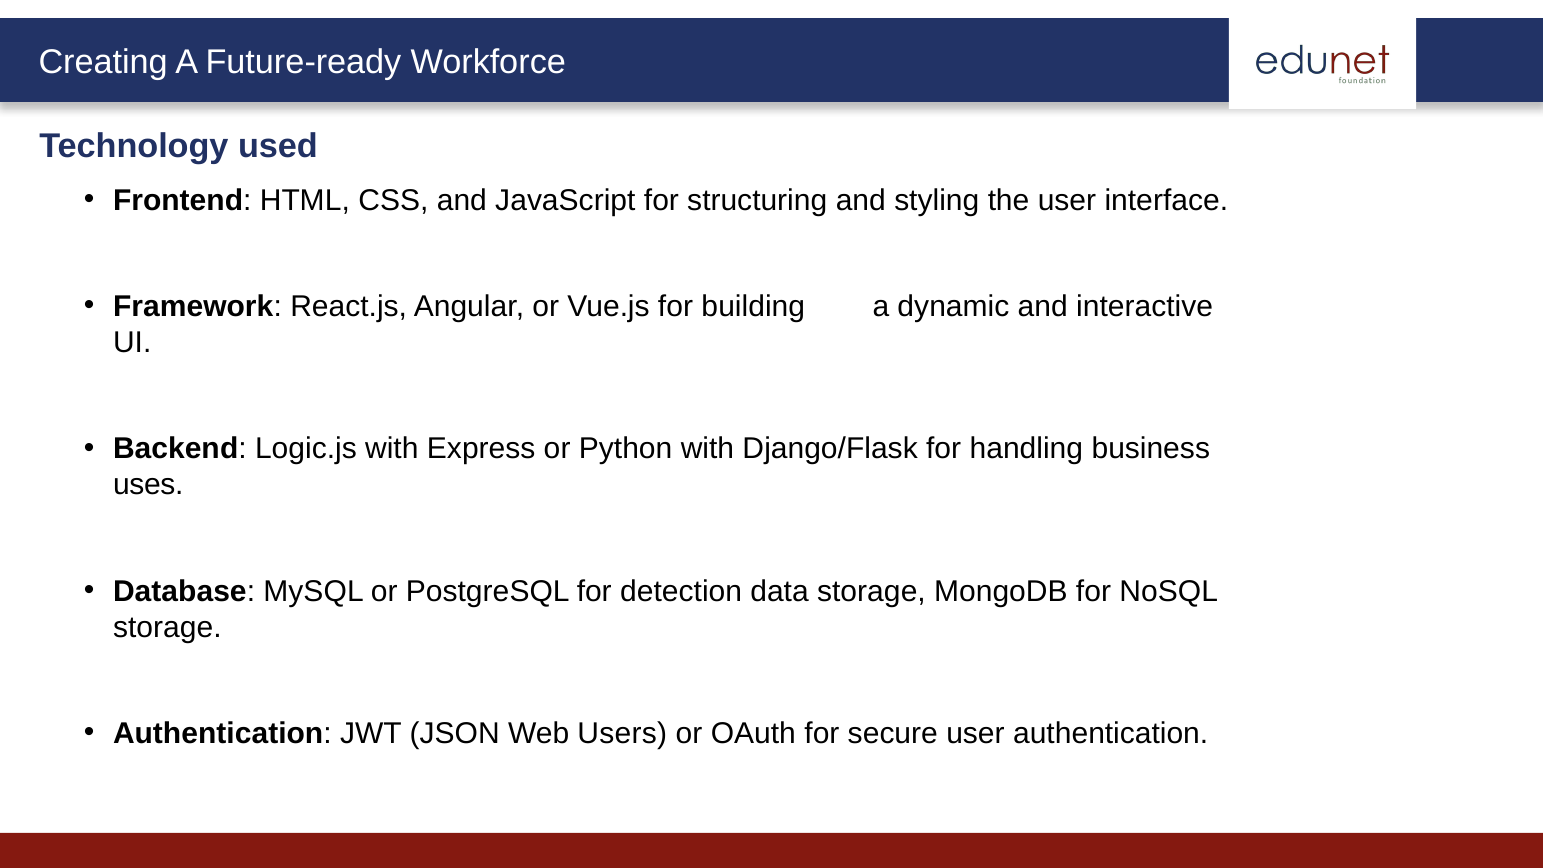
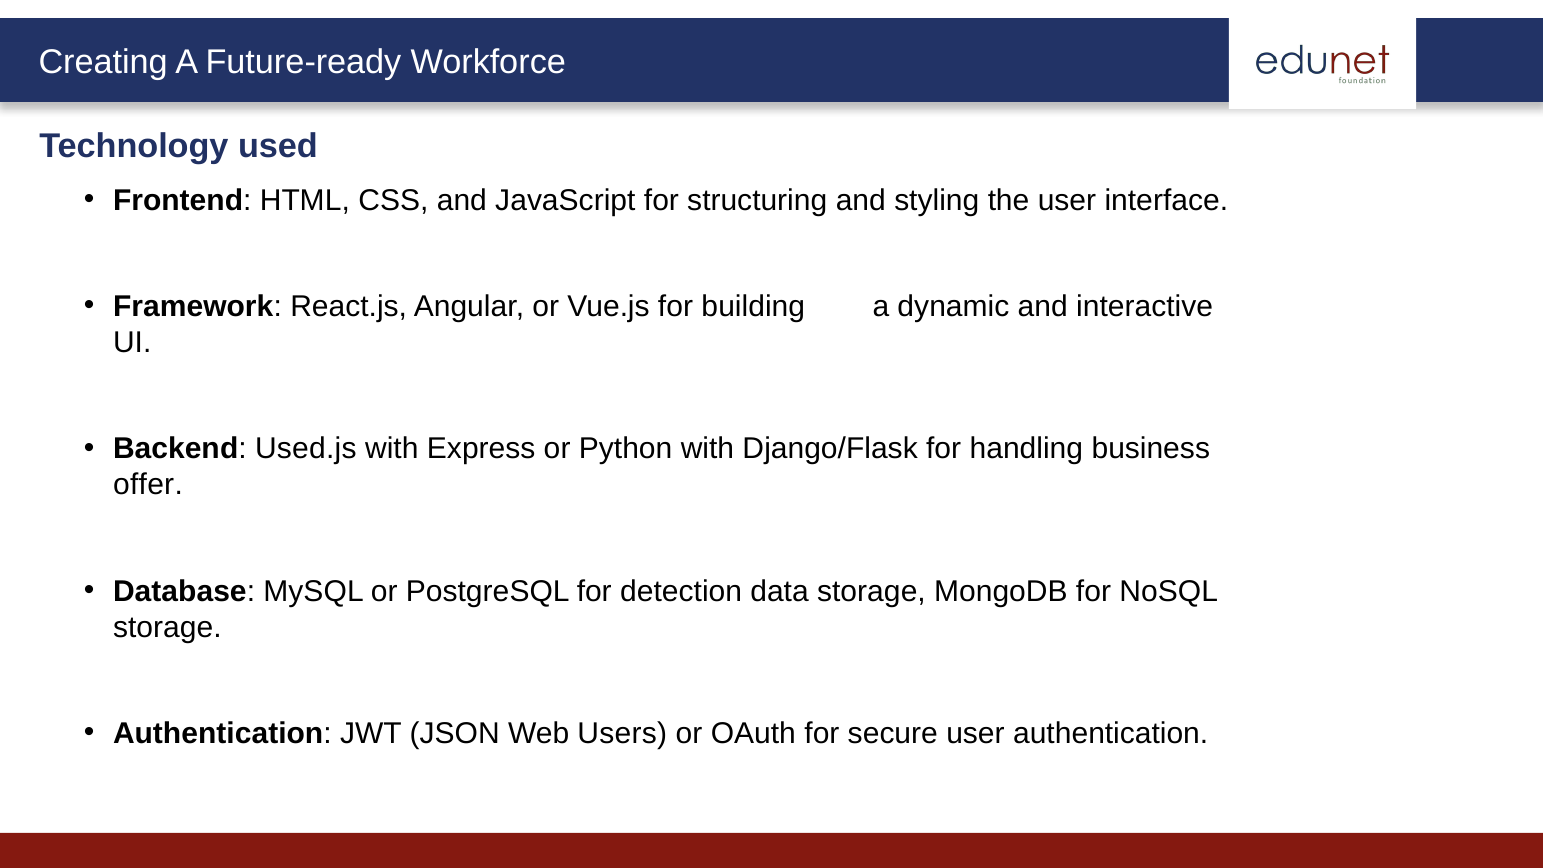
Logic.js: Logic.js -> Used.js
uses: uses -> offer
